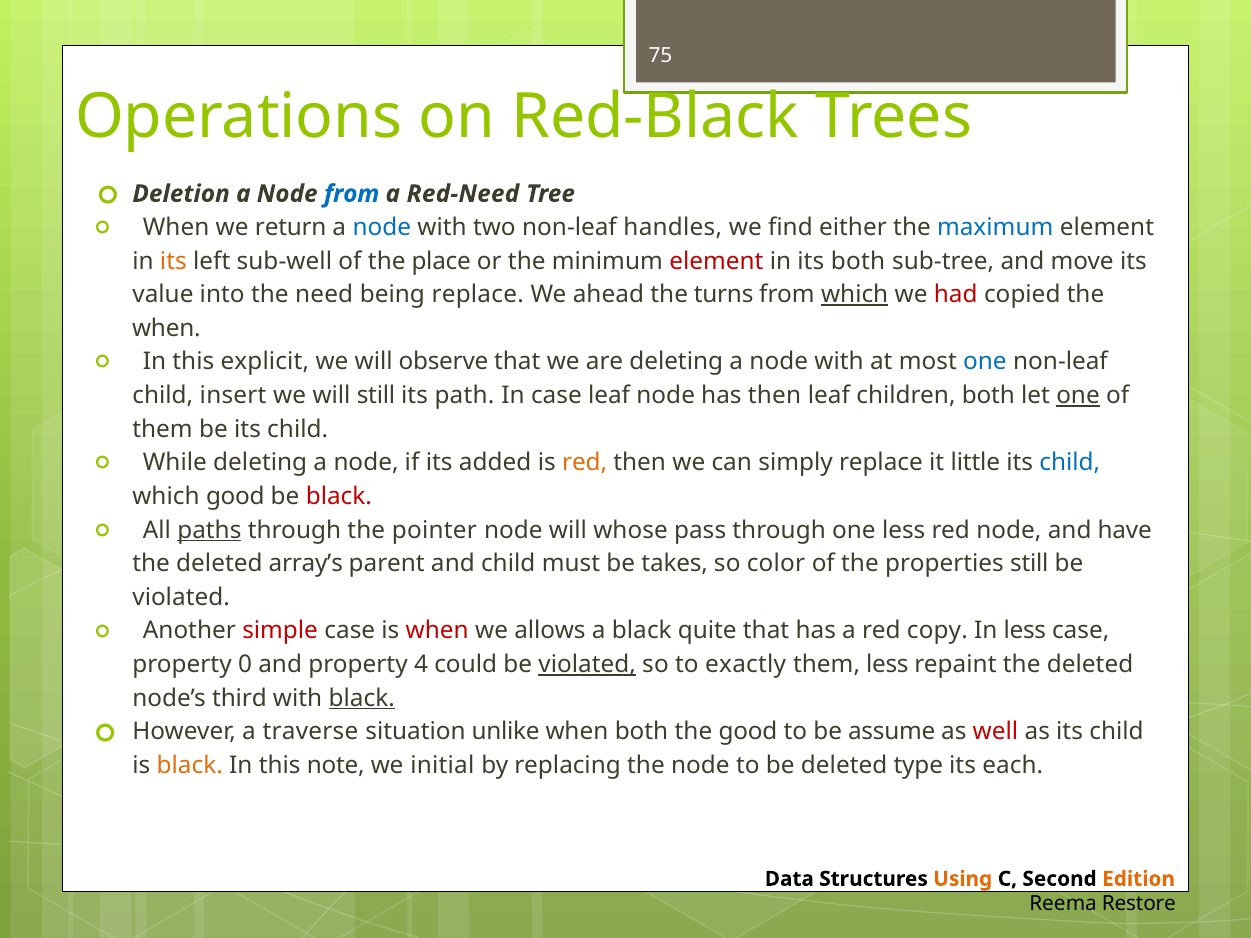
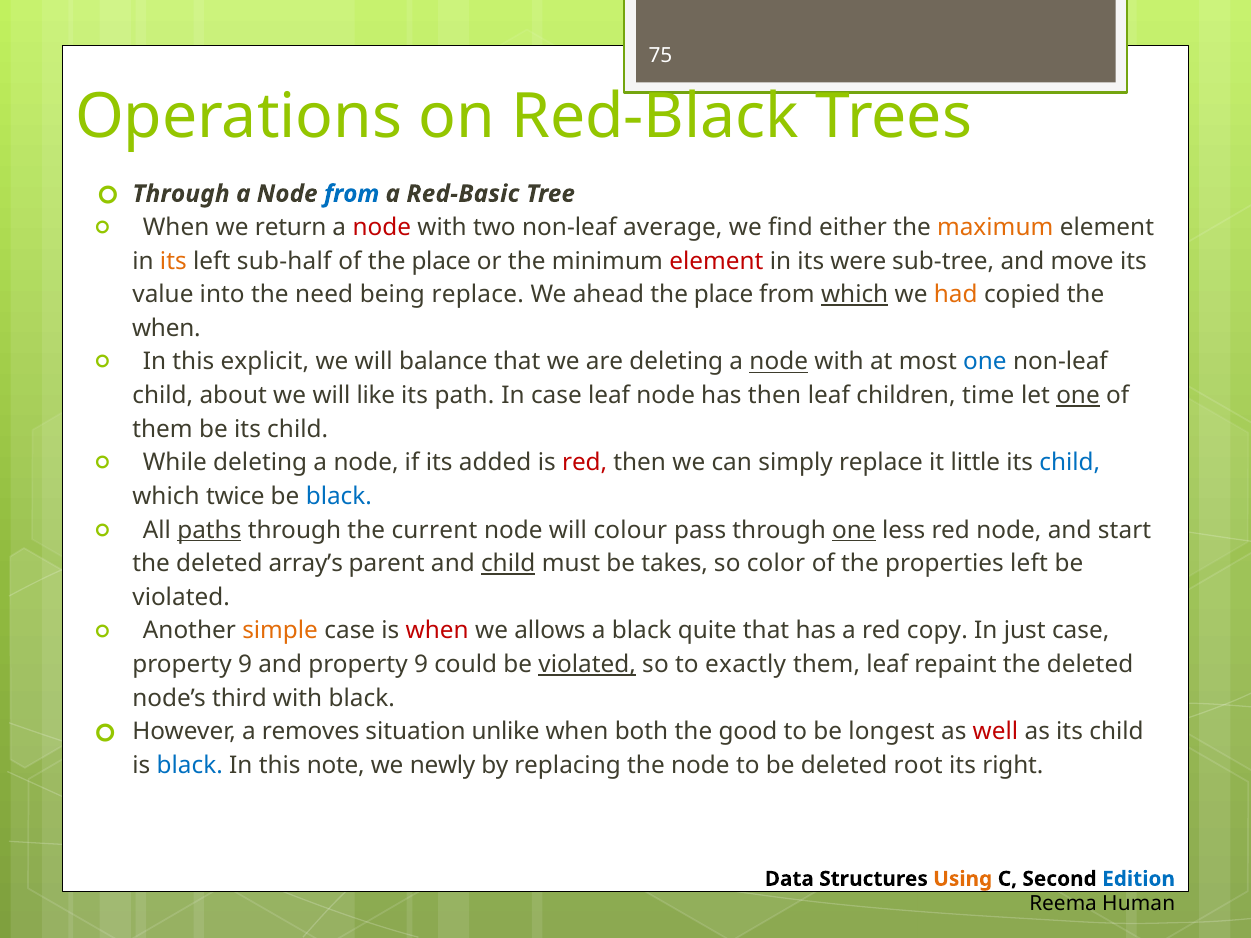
Deletion at (181, 194): Deletion -> Through
Red-Need: Red-Need -> Red-Basic
node at (382, 227) colour: blue -> red
handles: handles -> average
maximum colour: blue -> orange
sub-well: sub-well -> sub-half
its both: both -> were
turns at (724, 295): turns -> place
had colour: red -> orange
observe: observe -> balance
node at (779, 362) underline: none -> present
insert: insert -> about
will still: still -> like
children both: both -> time
red at (585, 463) colour: orange -> red
which good: good -> twice
black at (339, 497) colour: red -> blue
pointer: pointer -> current
whose: whose -> colour
one at (854, 530) underline: none -> present
have: have -> start
child at (508, 564) underline: none -> present
properties still: still -> left
simple colour: red -> orange
In less: less -> just
0 at (245, 665): 0 -> 9
and property 4: 4 -> 9
them less: less -> leaf
black at (362, 698) underline: present -> none
traverse: traverse -> removes
assume: assume -> longest
black at (190, 766) colour: orange -> blue
initial: initial -> newly
type: type -> root
each: each -> right
Edition colour: orange -> blue
Restore: Restore -> Human
